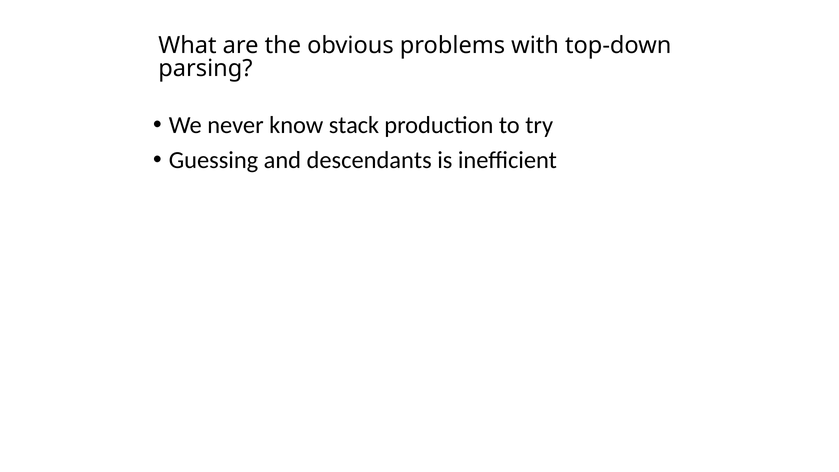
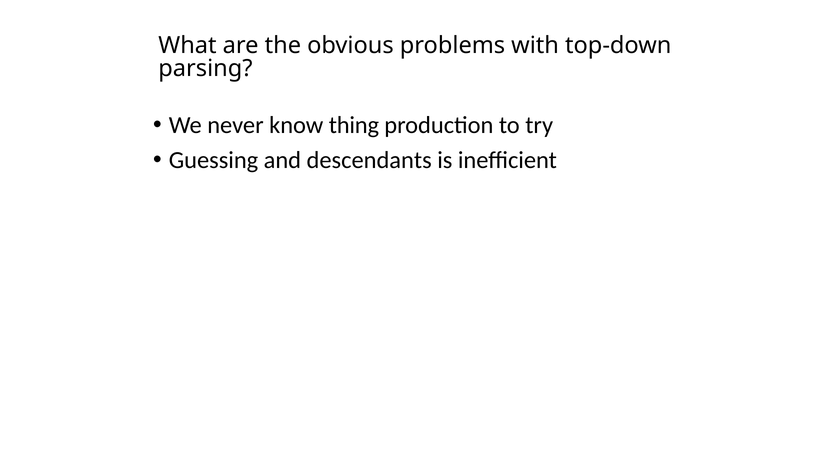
stack: stack -> thing
